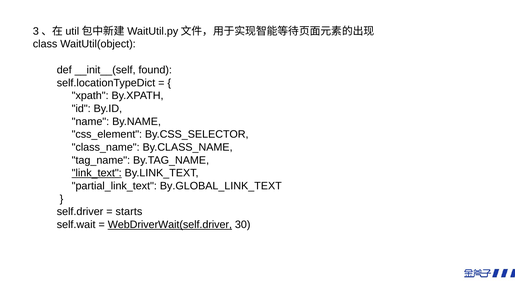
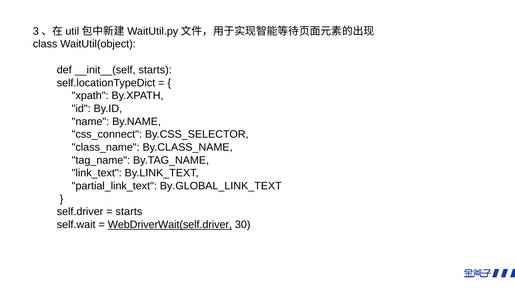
__init__(self found: found -> starts
css_element: css_element -> css_connect
link_text underline: present -> none
